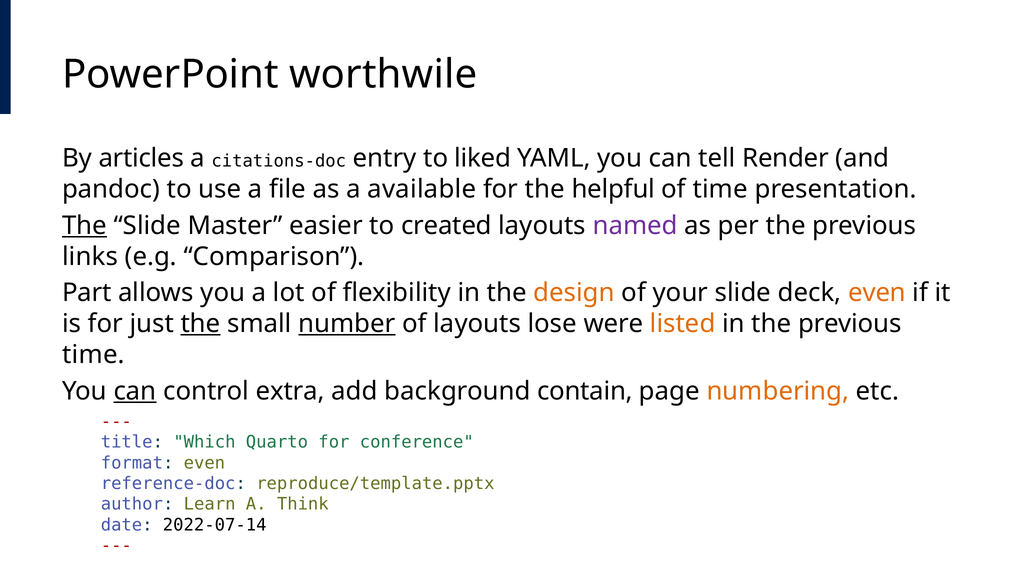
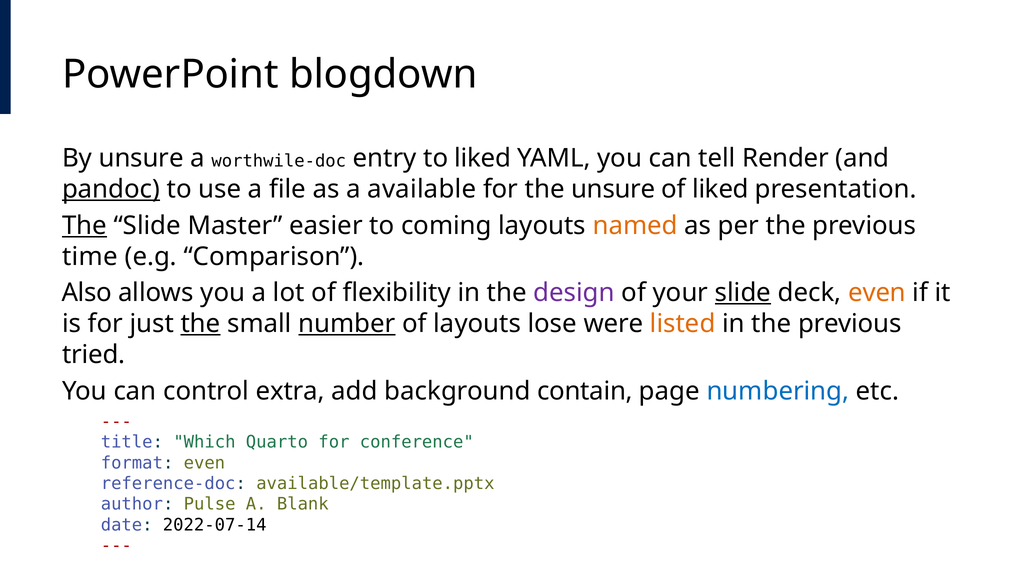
worthwile: worthwile -> blogdown
By articles: articles -> unsure
citations-doc: citations-doc -> worthwile-doc
pandoc underline: none -> present
the helpful: helpful -> unsure
of time: time -> liked
created: created -> coming
named colour: purple -> orange
links: links -> time
Part: Part -> Also
design colour: orange -> purple
slide at (743, 293) underline: none -> present
time at (93, 355): time -> tried
can at (135, 391) underline: present -> none
numbering colour: orange -> blue
reproduce/template.pptx: reproduce/template.pptx -> available/template.pptx
Learn: Learn -> Pulse
Think: Think -> Blank
